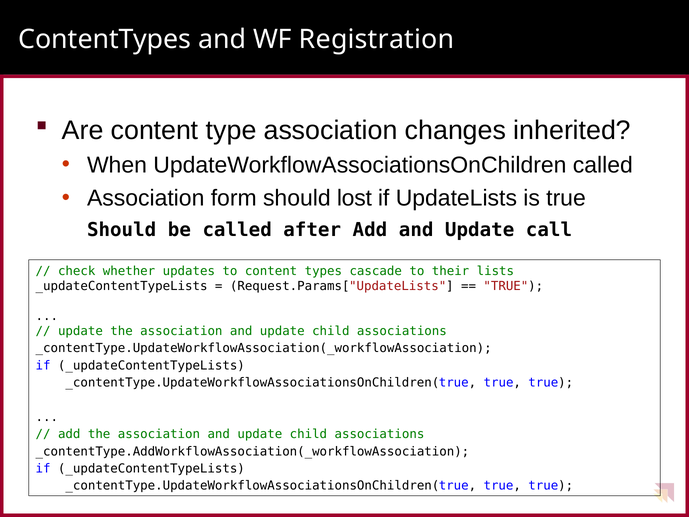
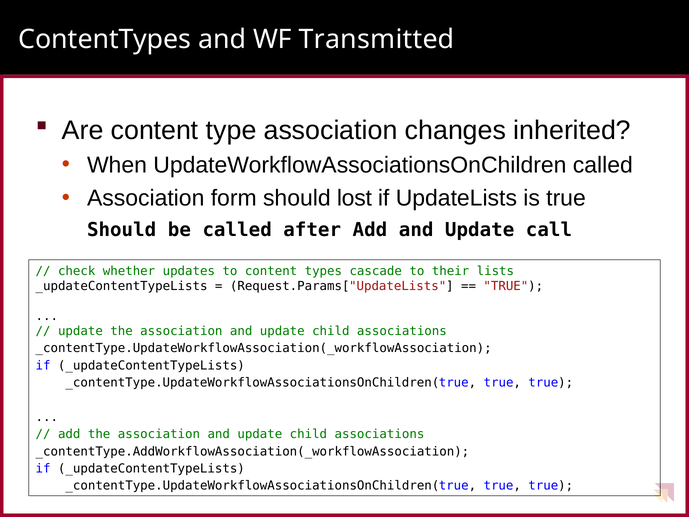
Registration: Registration -> Transmitted
